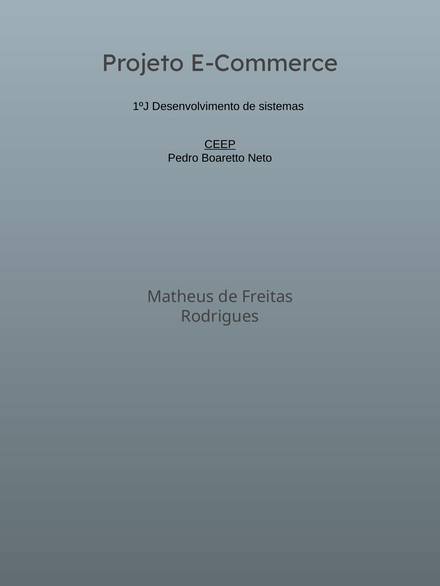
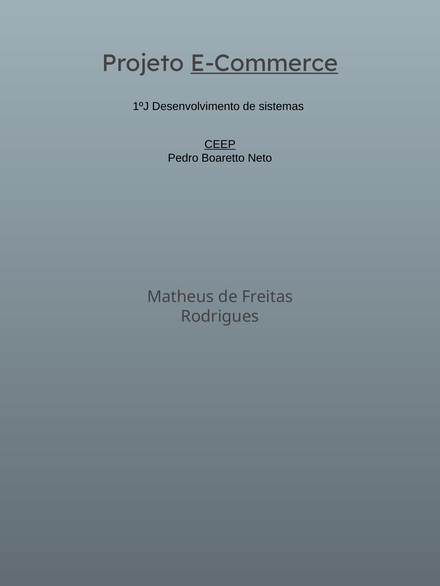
E-Commerce underline: none -> present
